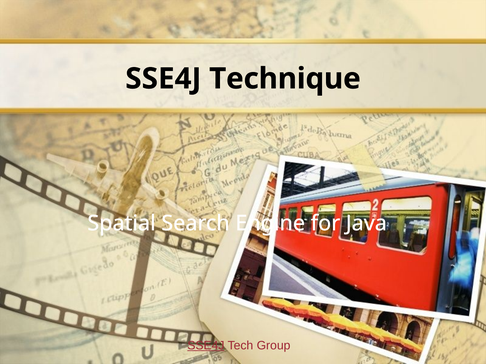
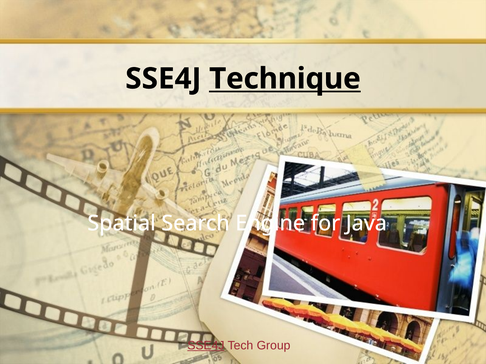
Technique underline: none -> present
